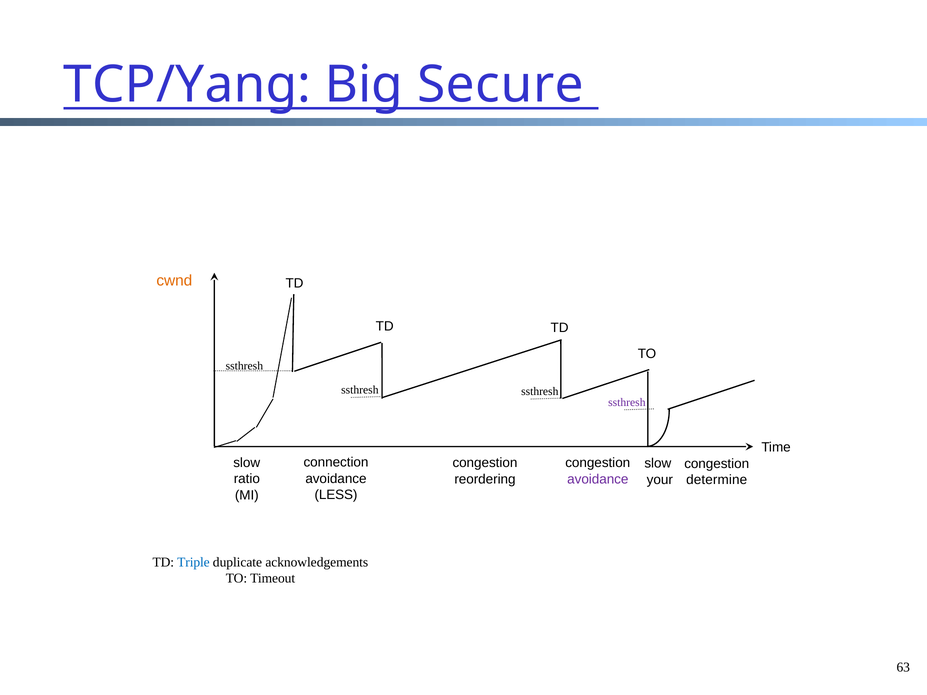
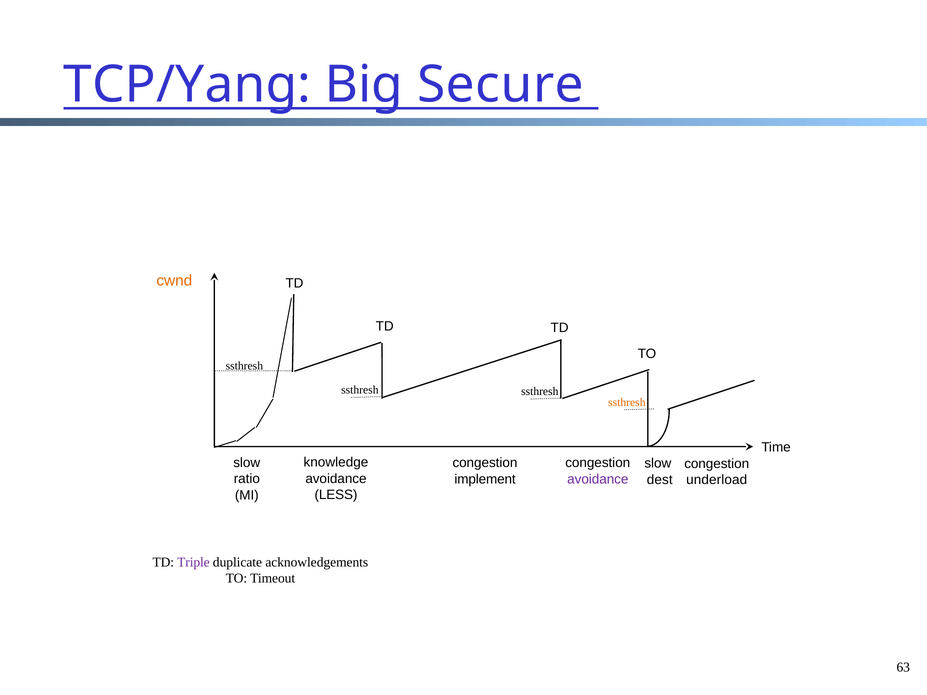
ssthresh at (627, 403) colour: purple -> orange
connection: connection -> knowledge
reordering: reordering -> implement
your: your -> dest
determine: determine -> underload
Triple colour: blue -> purple
